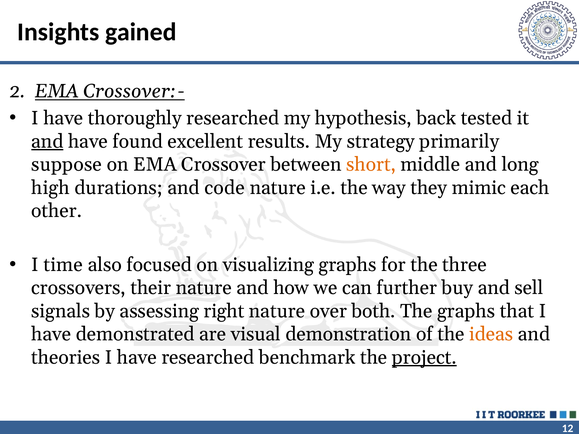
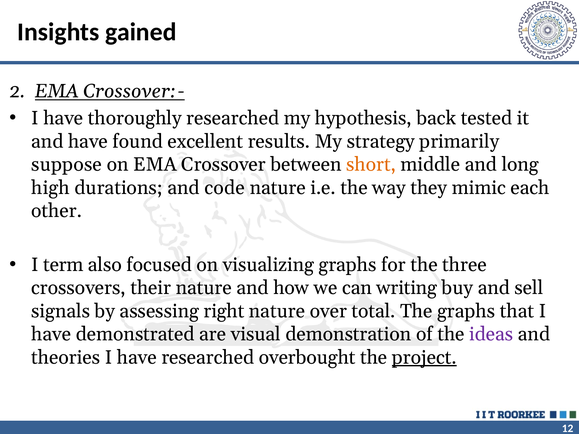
and at (47, 141) underline: present -> none
time: time -> term
further: further -> writing
both: both -> total
ideas colour: orange -> purple
benchmark: benchmark -> overbought
